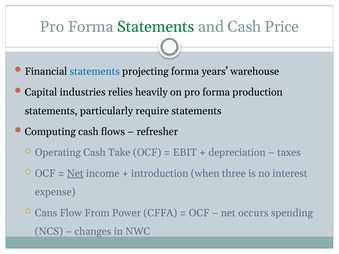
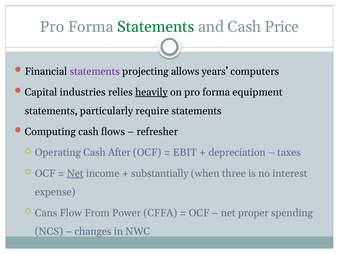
statements at (95, 71) colour: blue -> purple
projecting forma: forma -> allows
warehouse: warehouse -> computers
heavily underline: none -> present
production: production -> equipment
Take: Take -> After
introduction: introduction -> substantially
occurs: occurs -> proper
